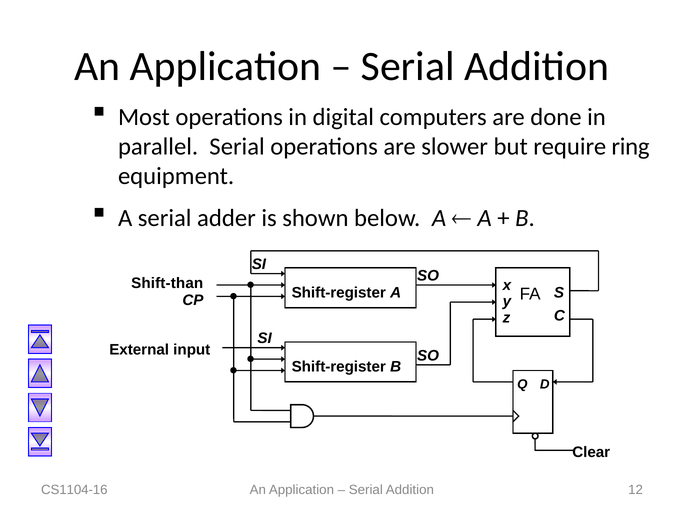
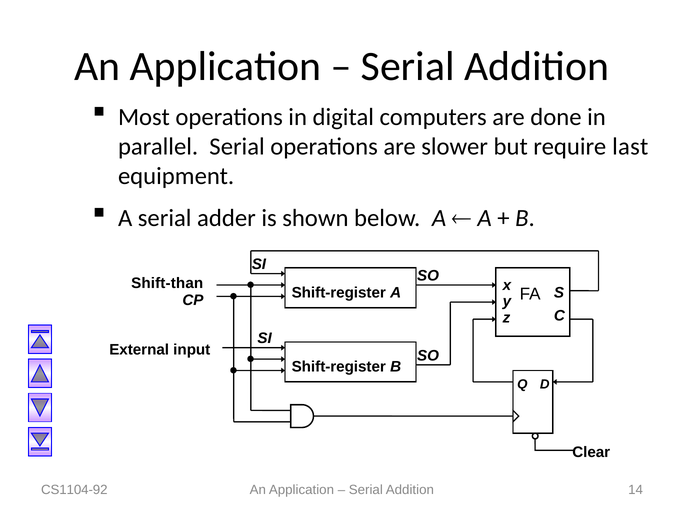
ring: ring -> last
CS1104-16: CS1104-16 -> CS1104-92
12: 12 -> 14
